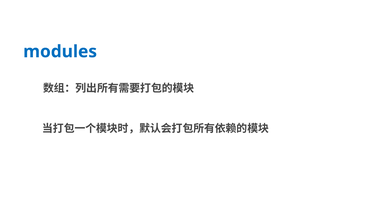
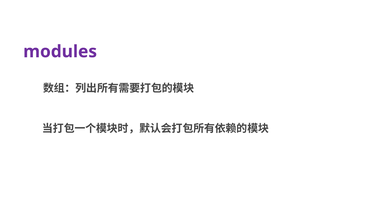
modules colour: blue -> purple
